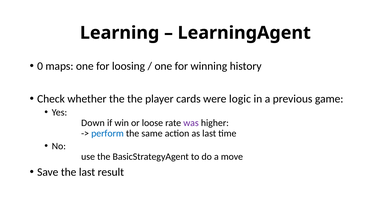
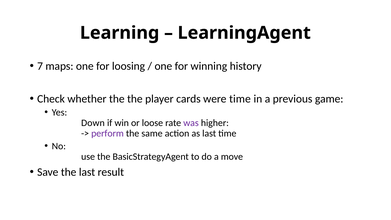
0: 0 -> 7
were logic: logic -> time
perform colour: blue -> purple
